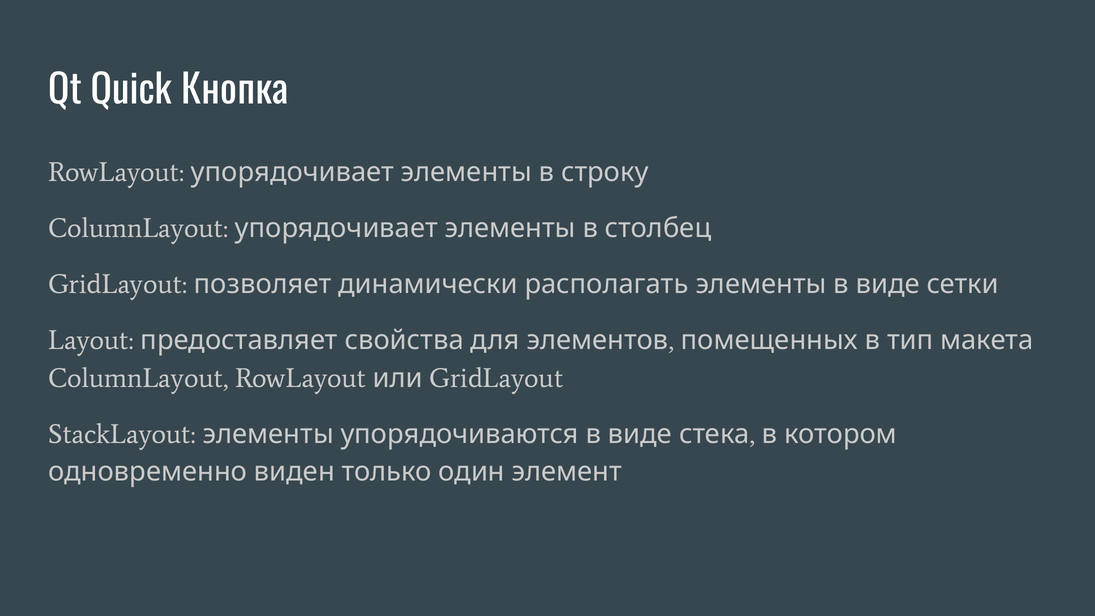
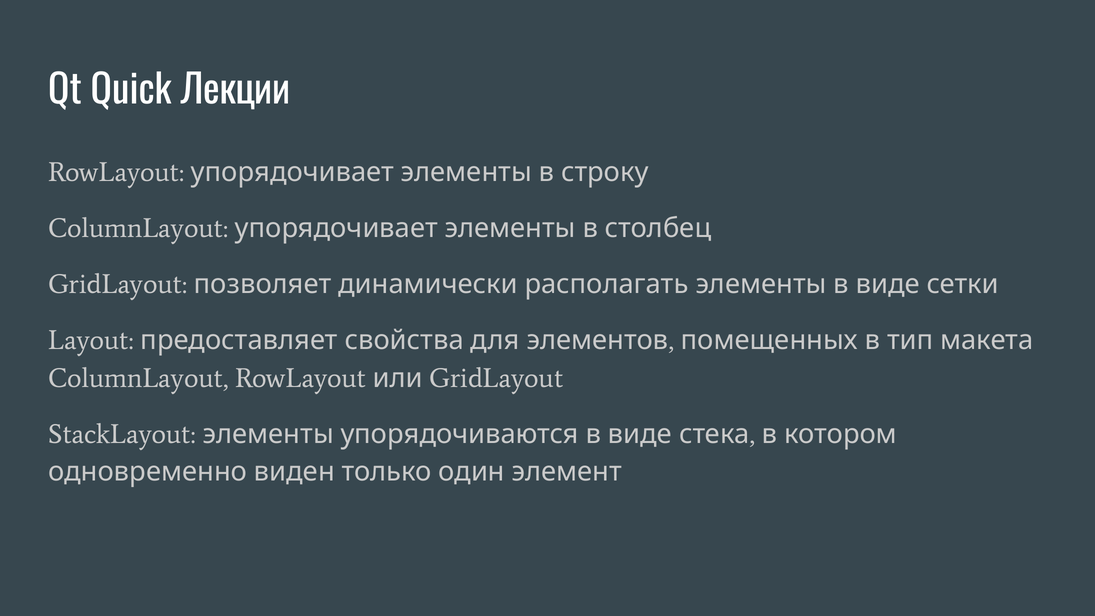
Кнопка: Кнопка -> Лекции
